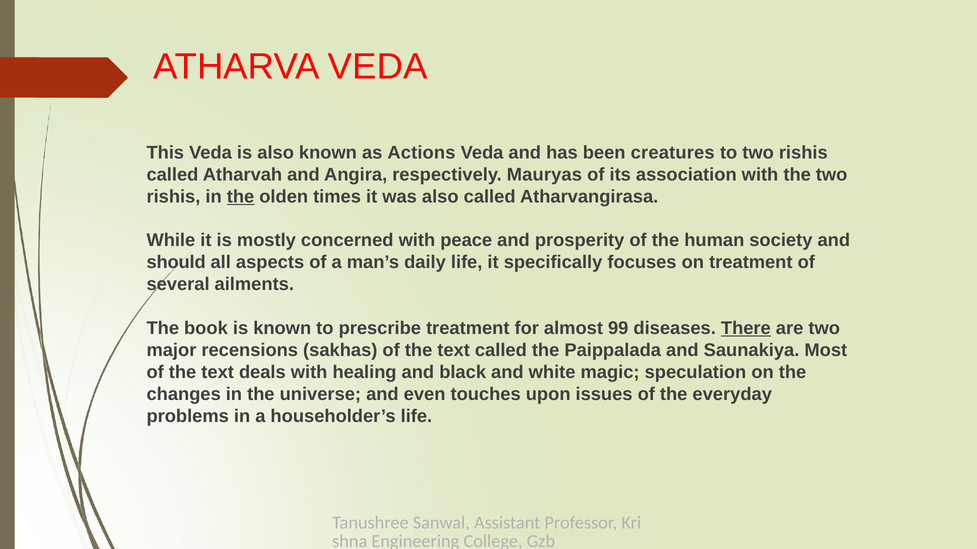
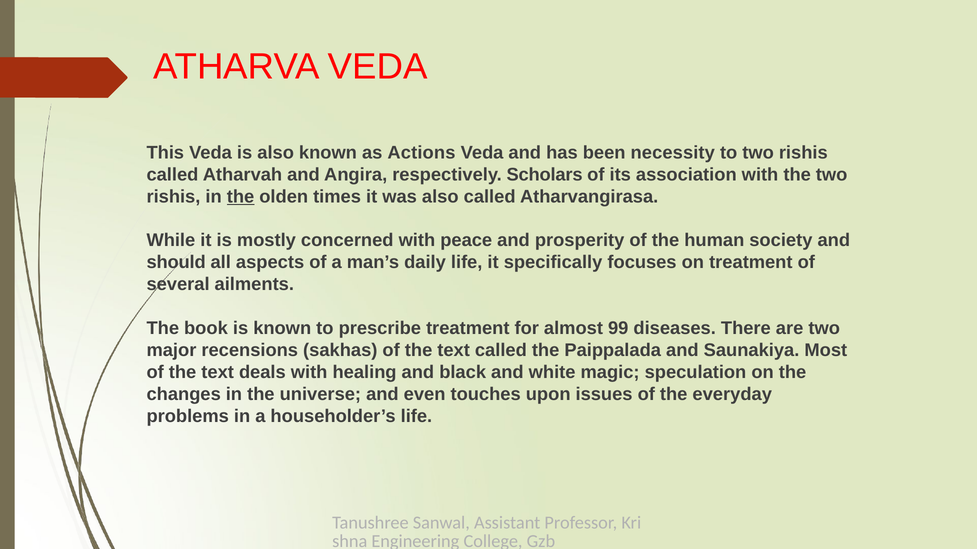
creatures: creatures -> necessity
Mauryas: Mauryas -> Scholars
There underline: present -> none
